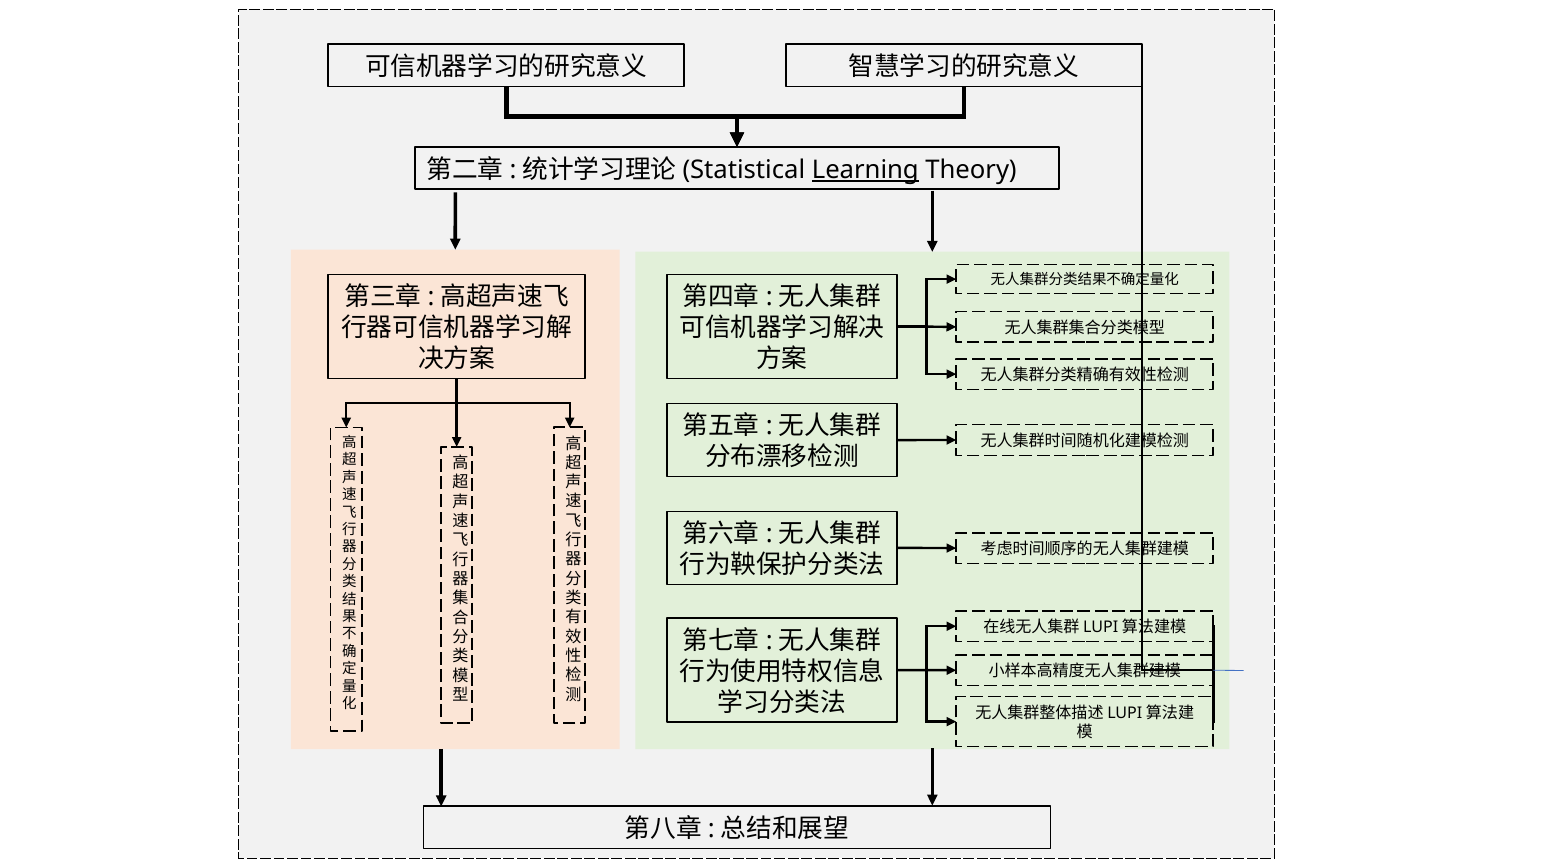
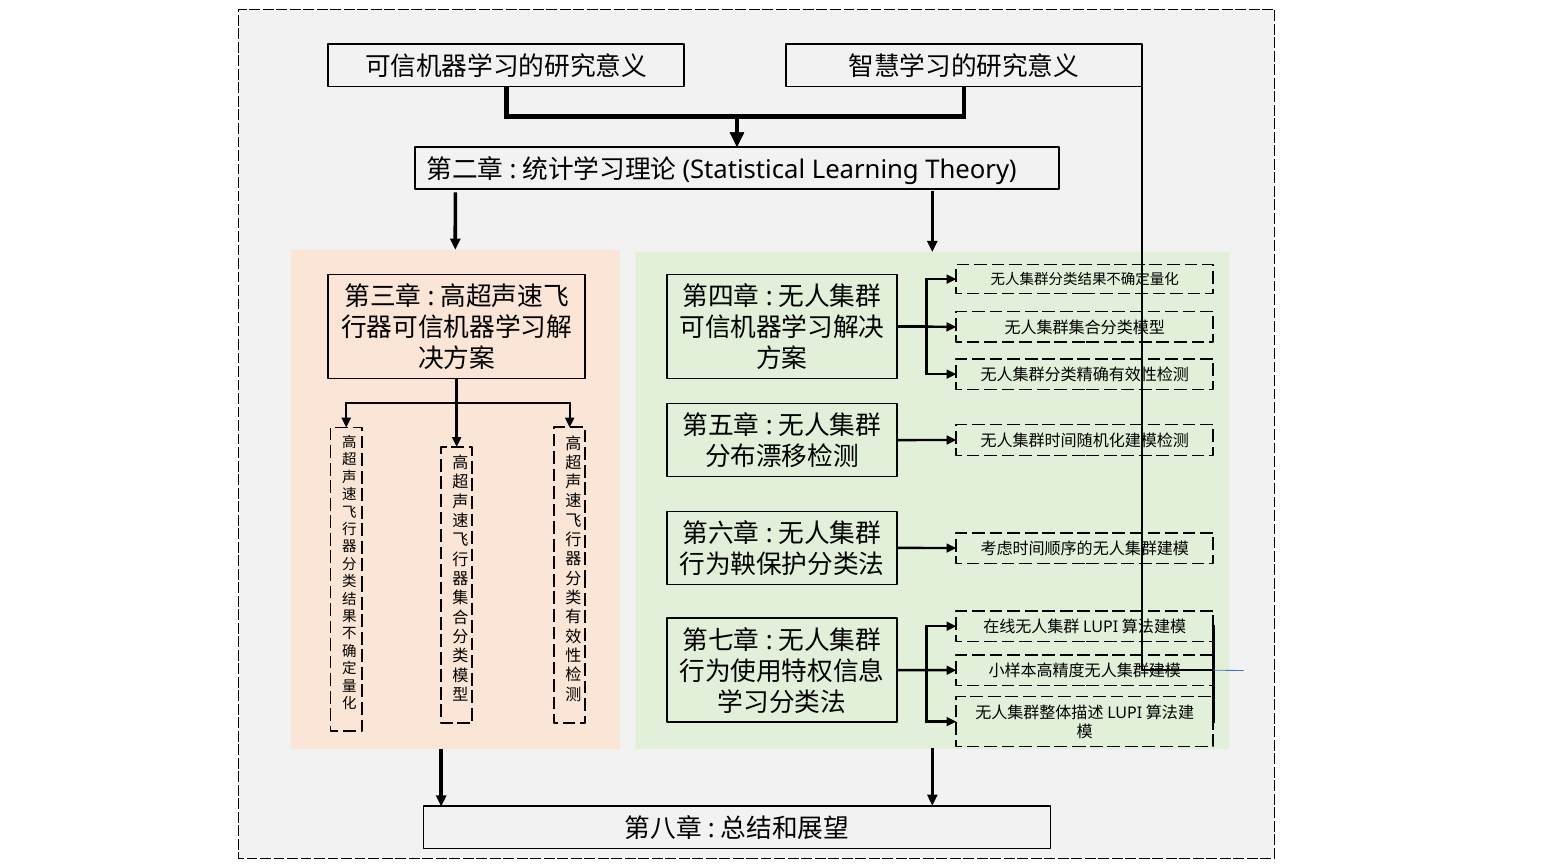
Learning underline: present -> none
